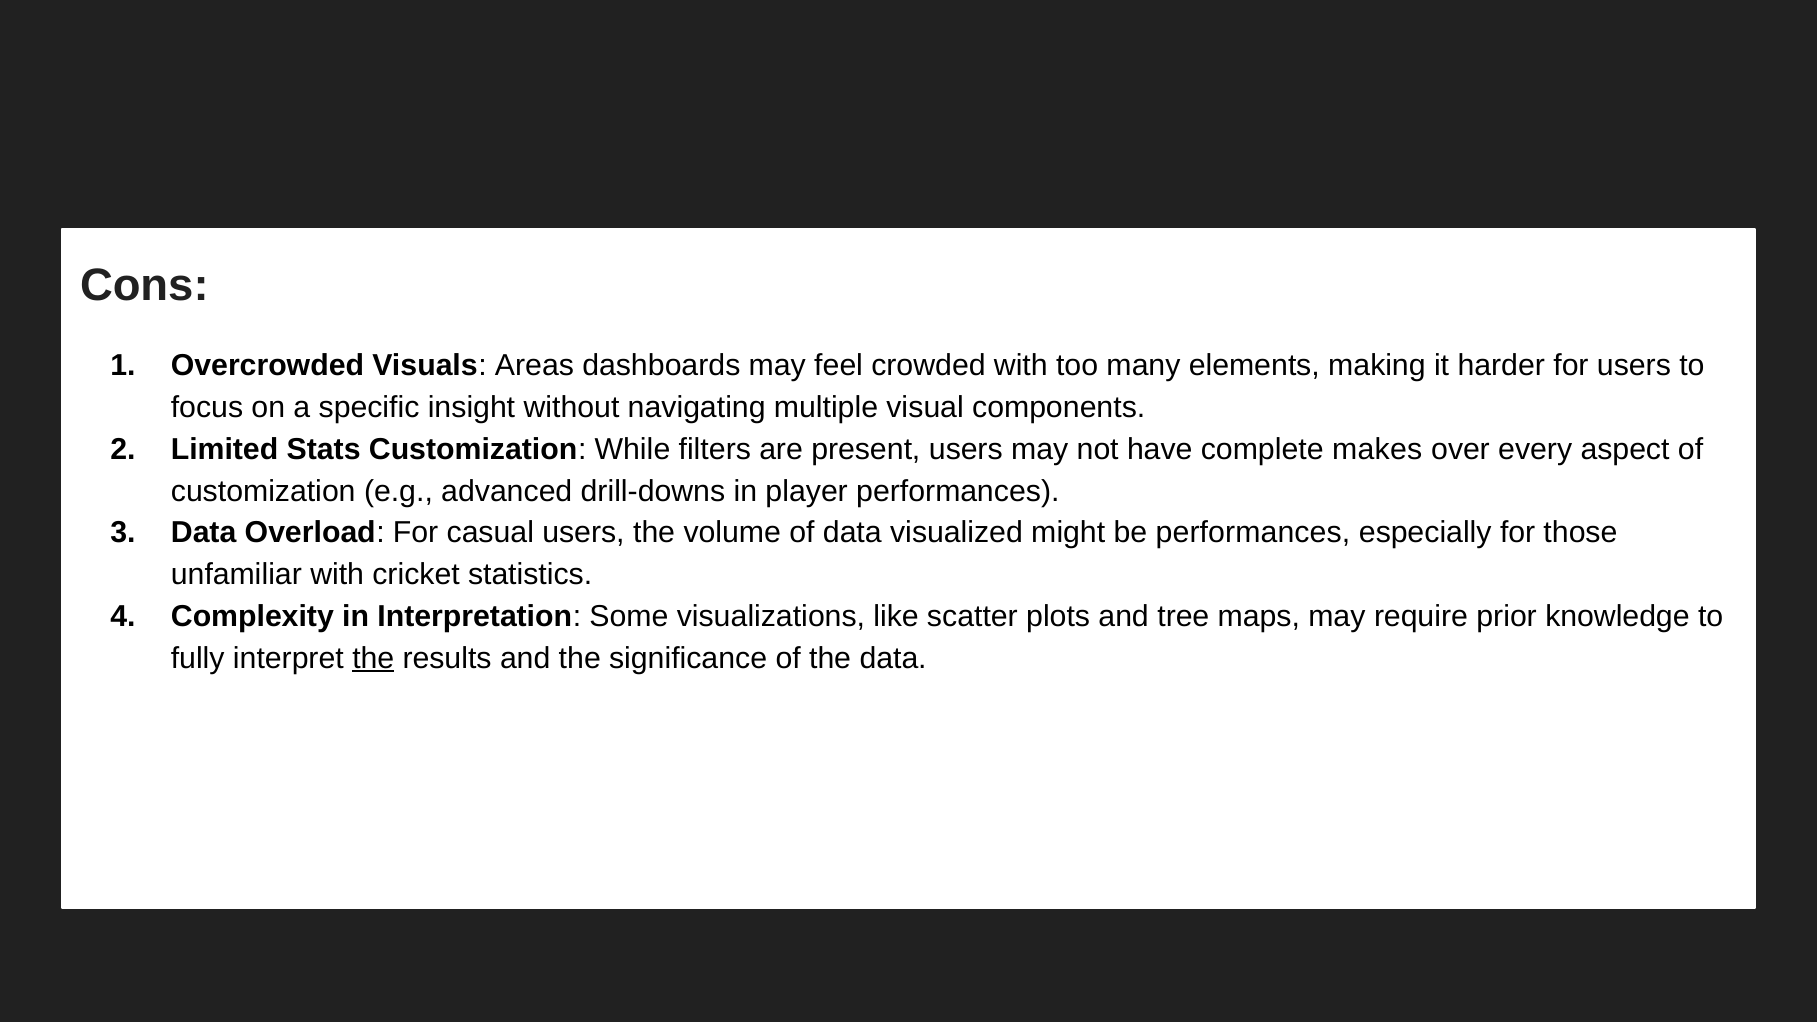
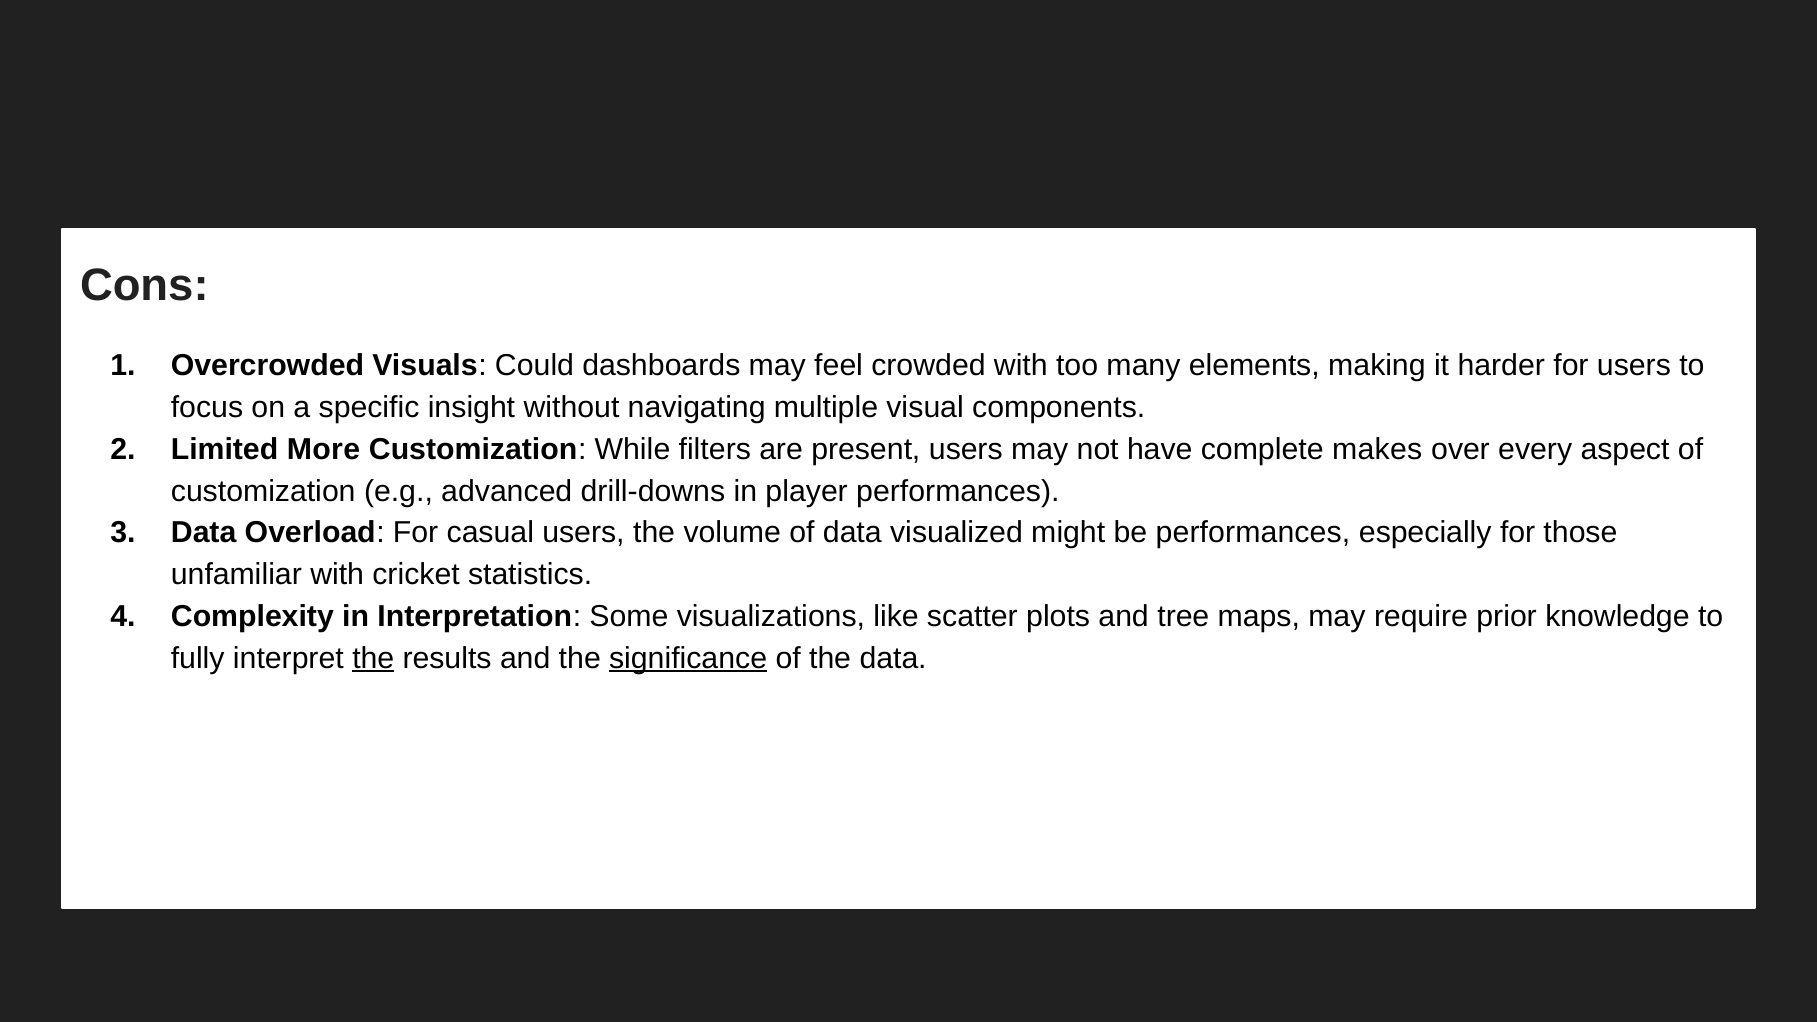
Areas: Areas -> Could
Stats: Stats -> More
significance underline: none -> present
